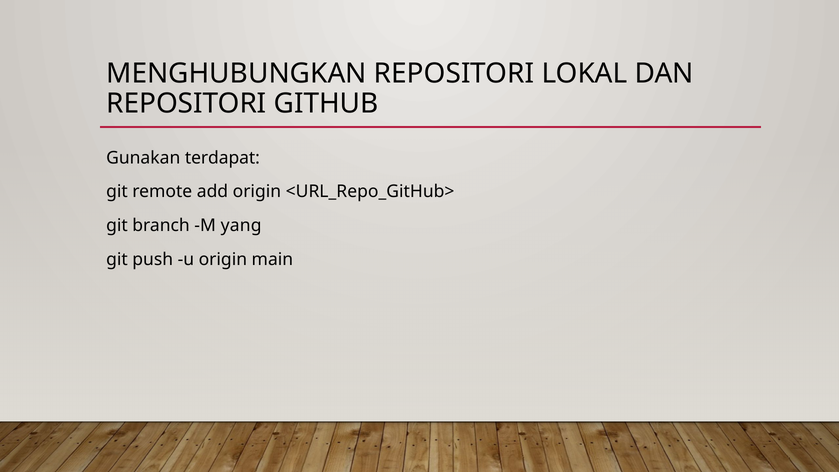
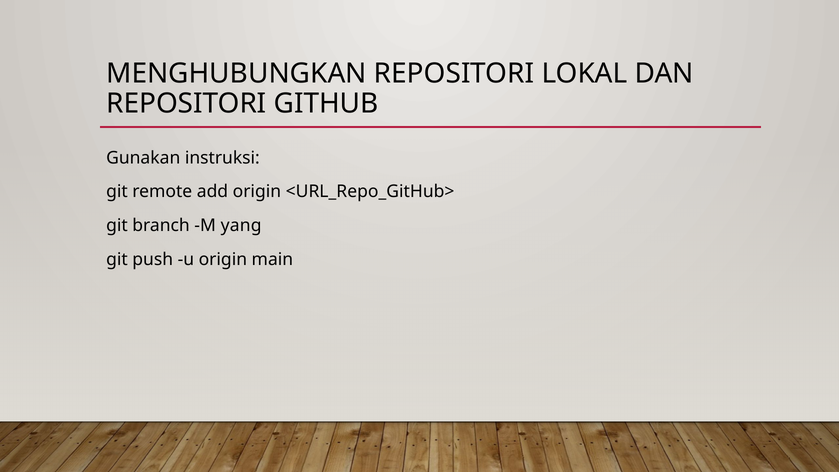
terdapat: terdapat -> instruksi
